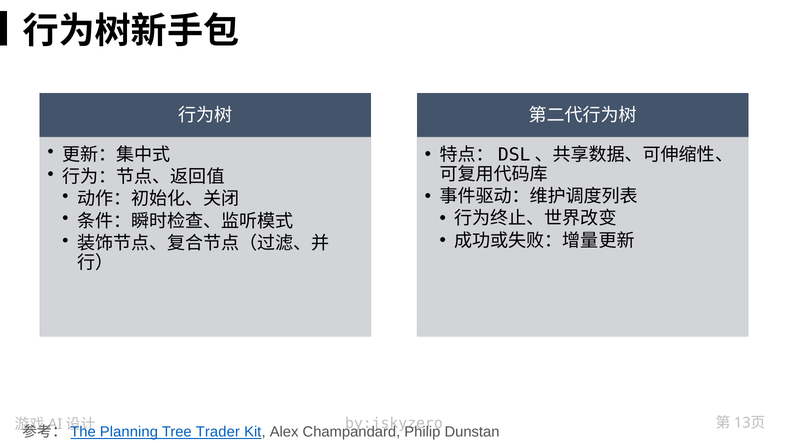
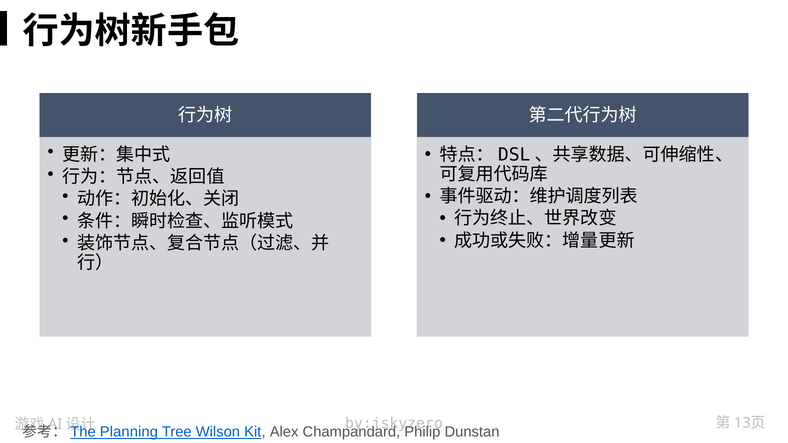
Trader: Trader -> Wilson
